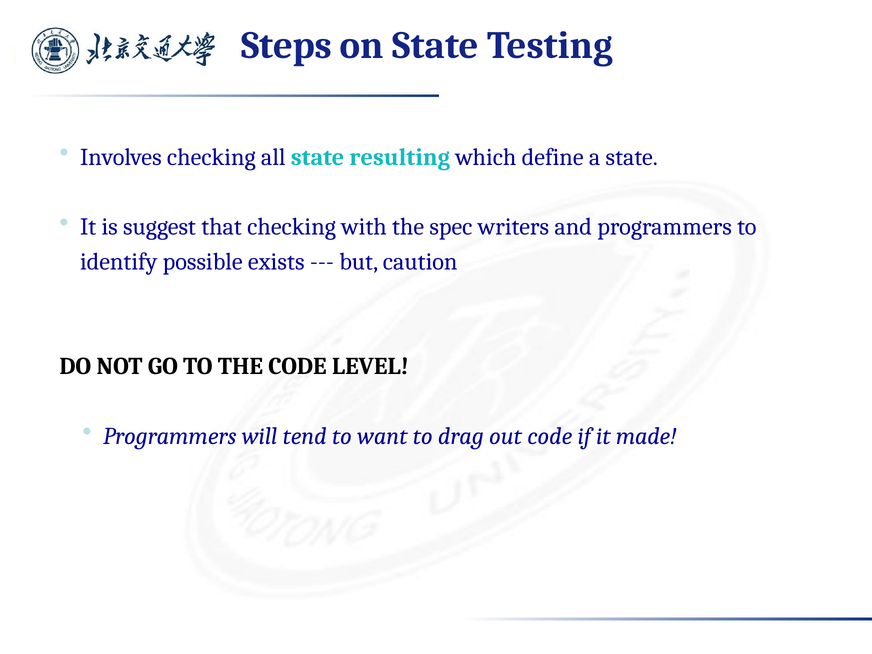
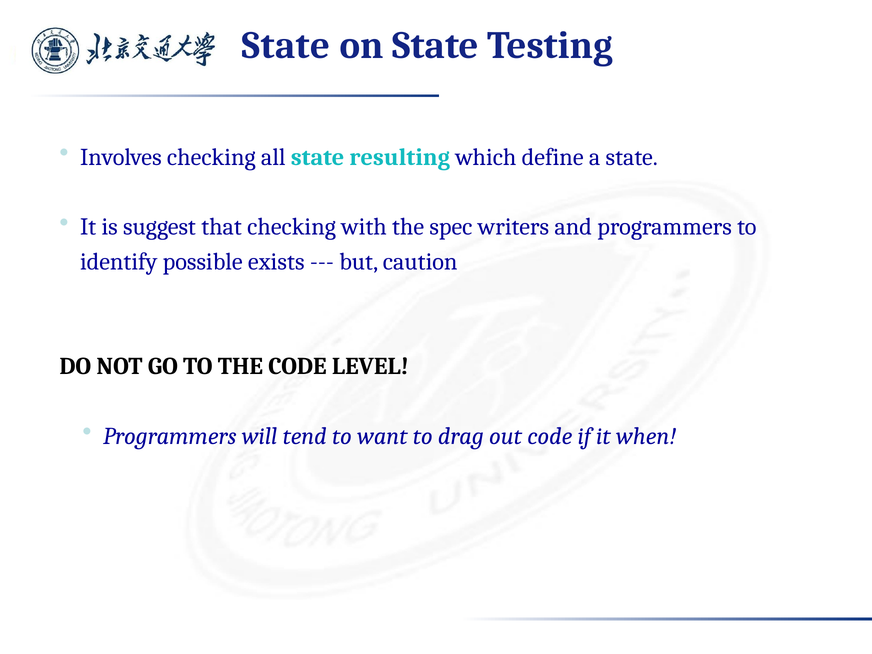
Steps at (286, 46): Steps -> State
made: made -> when
